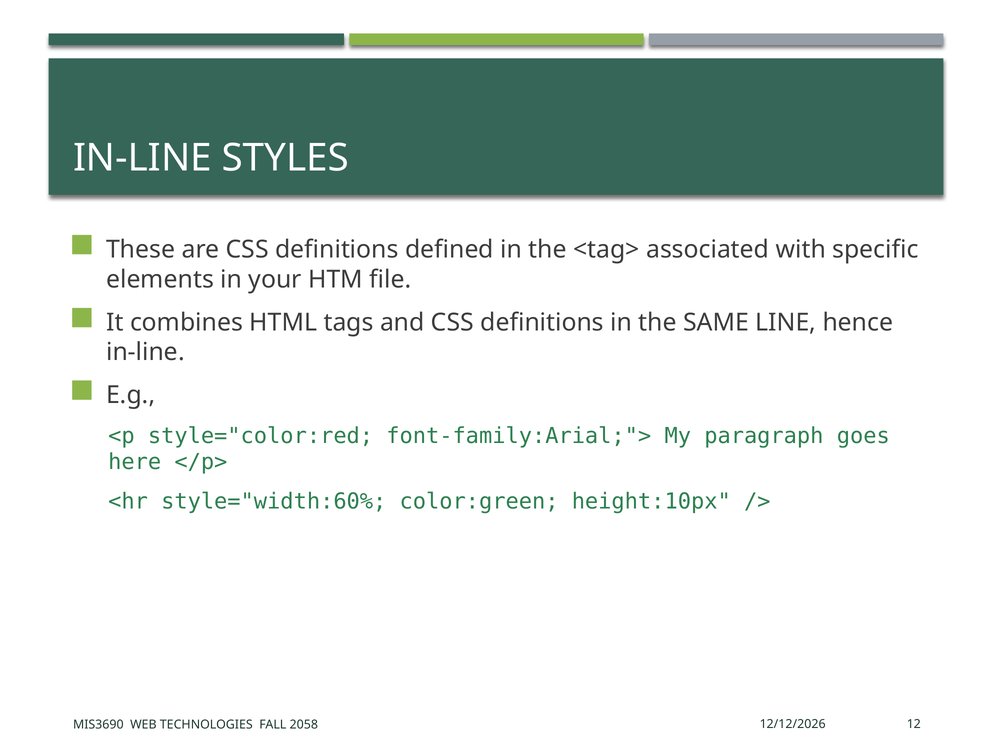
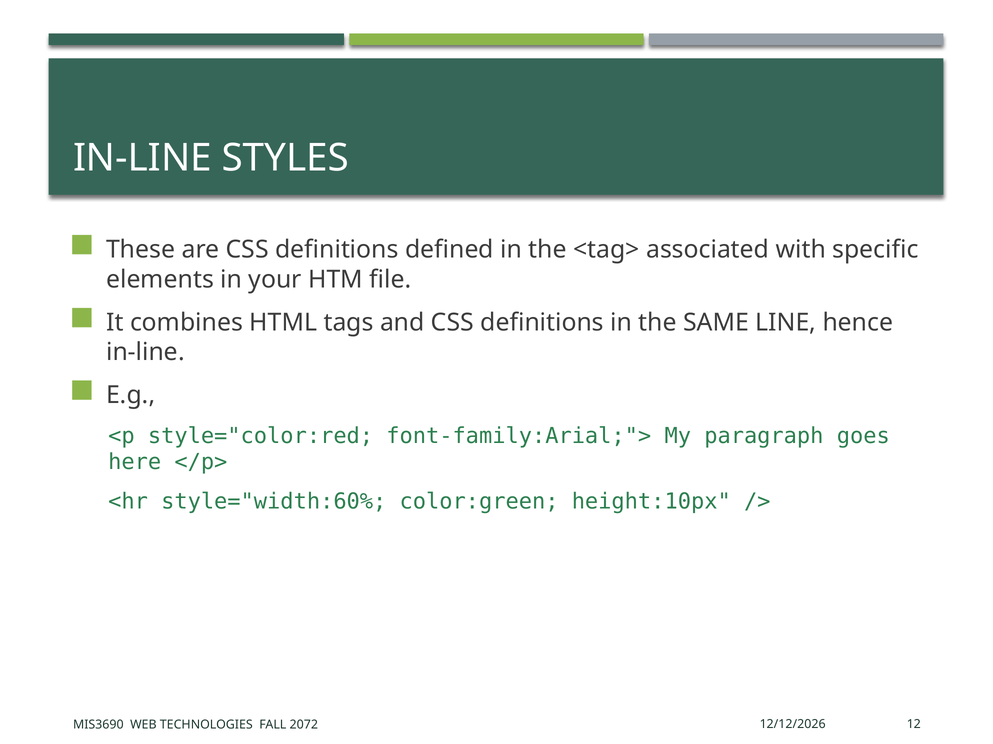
2058: 2058 -> 2072
